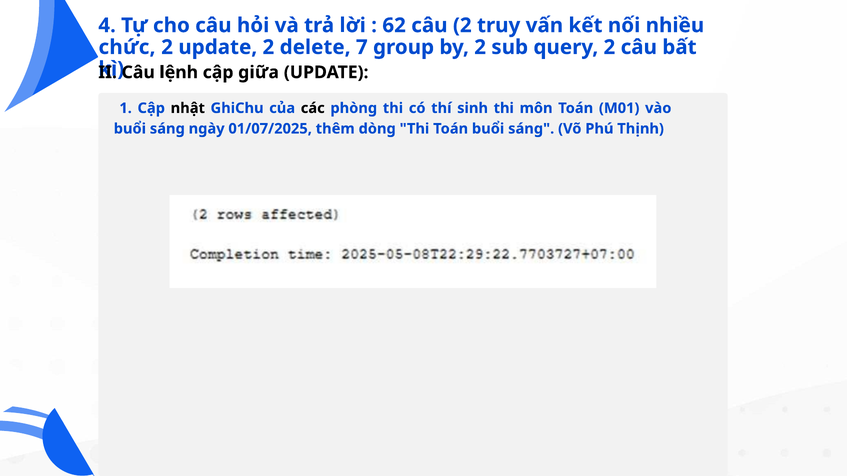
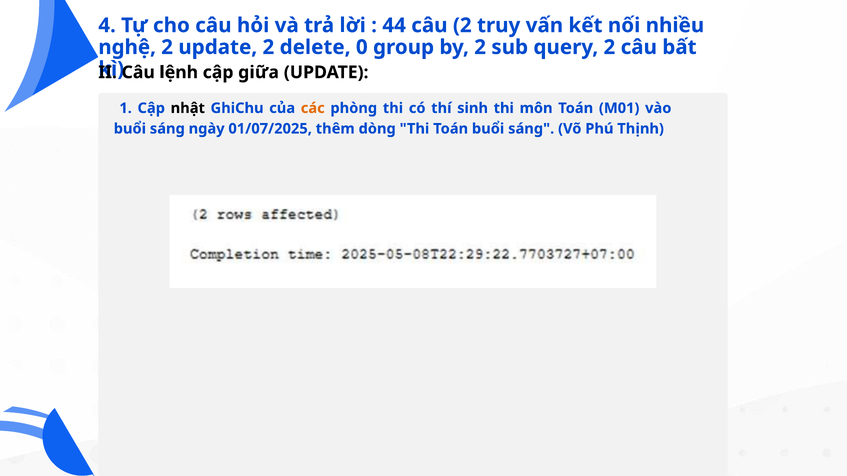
62: 62 -> 44
chức: chức -> nghệ
7: 7 -> 0
các colour: black -> orange
